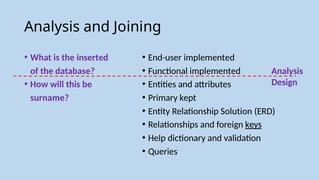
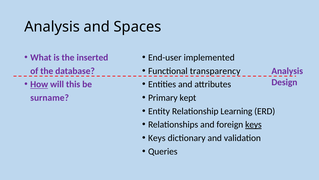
Joining: Joining -> Spaces
Functional implemented: implemented -> transparency
How underline: none -> present
Solution: Solution -> Learning
Help at (157, 138): Help -> Keys
